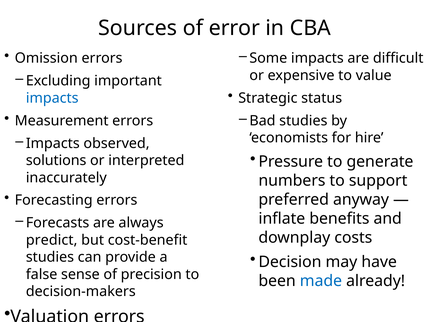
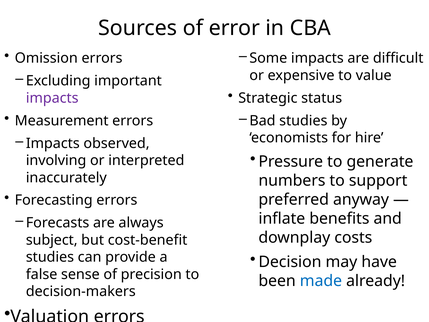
impacts at (52, 98) colour: blue -> purple
solutions: solutions -> involving
predict: predict -> subject
